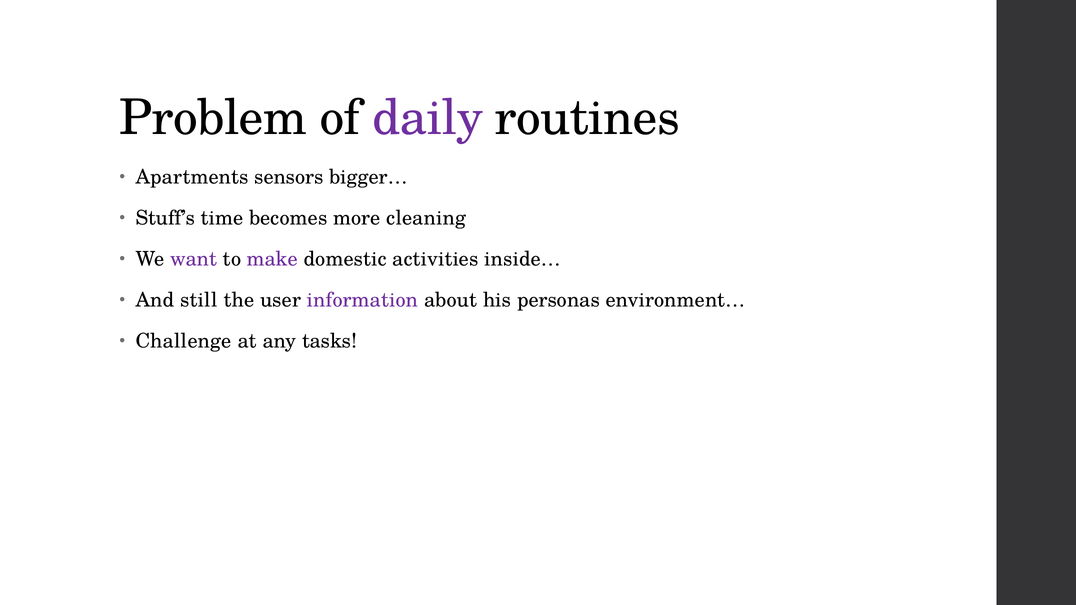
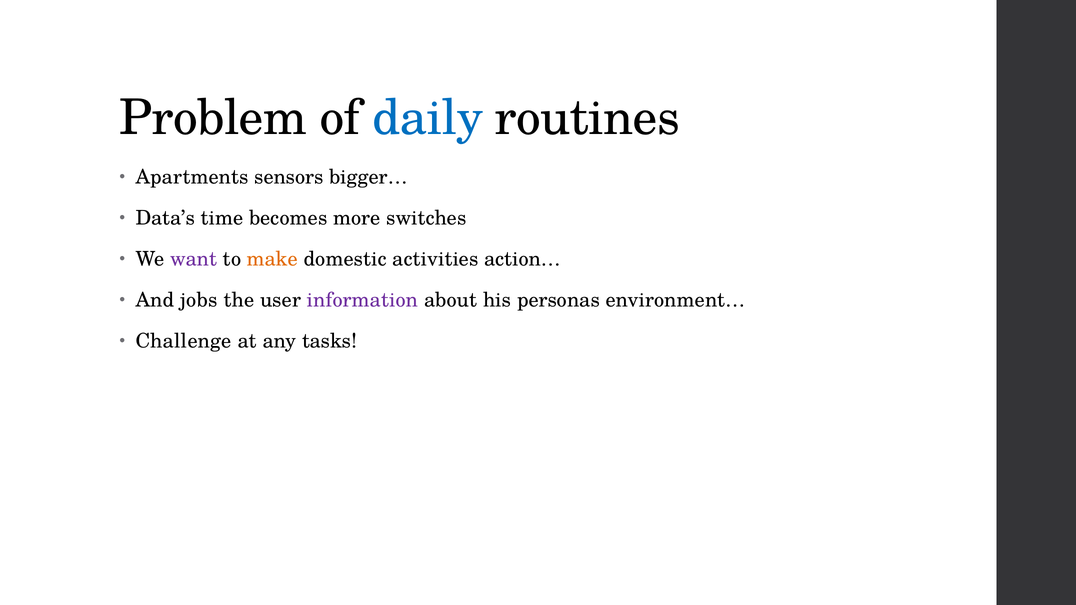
daily colour: purple -> blue
Stuff’s: Stuff’s -> Data’s
cleaning: cleaning -> switches
make colour: purple -> orange
inside…: inside… -> action…
still: still -> jobs
